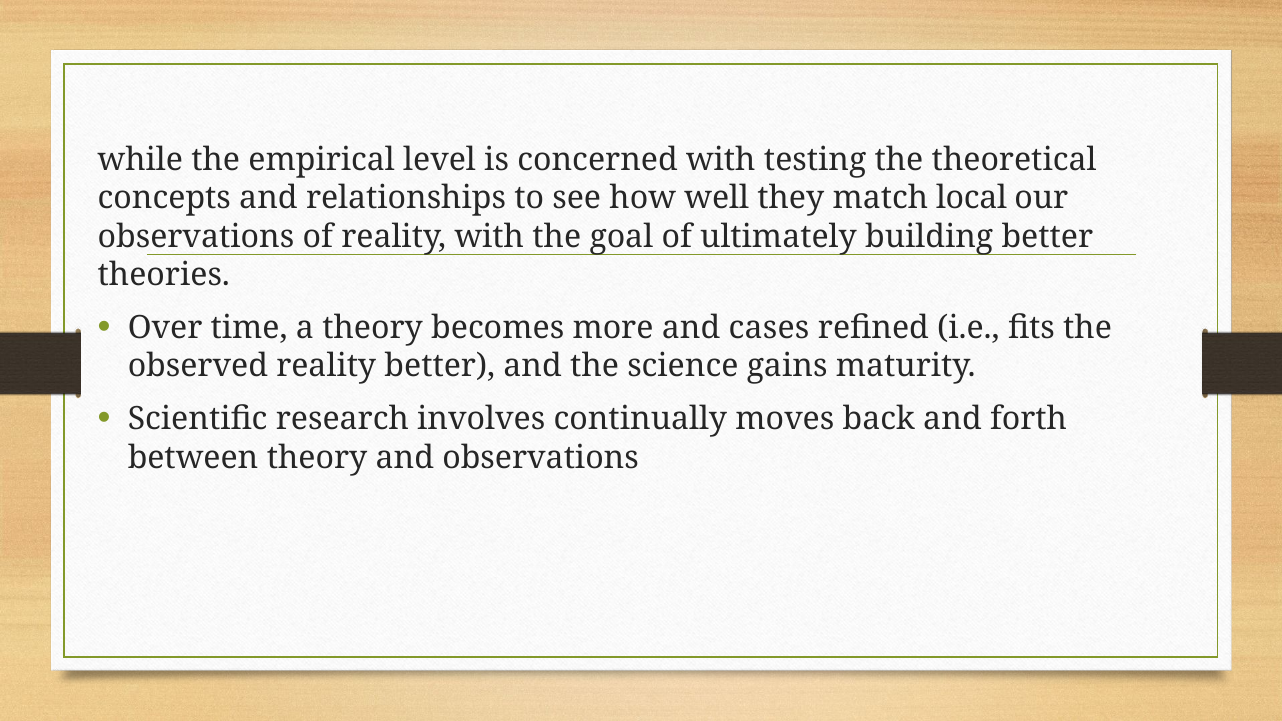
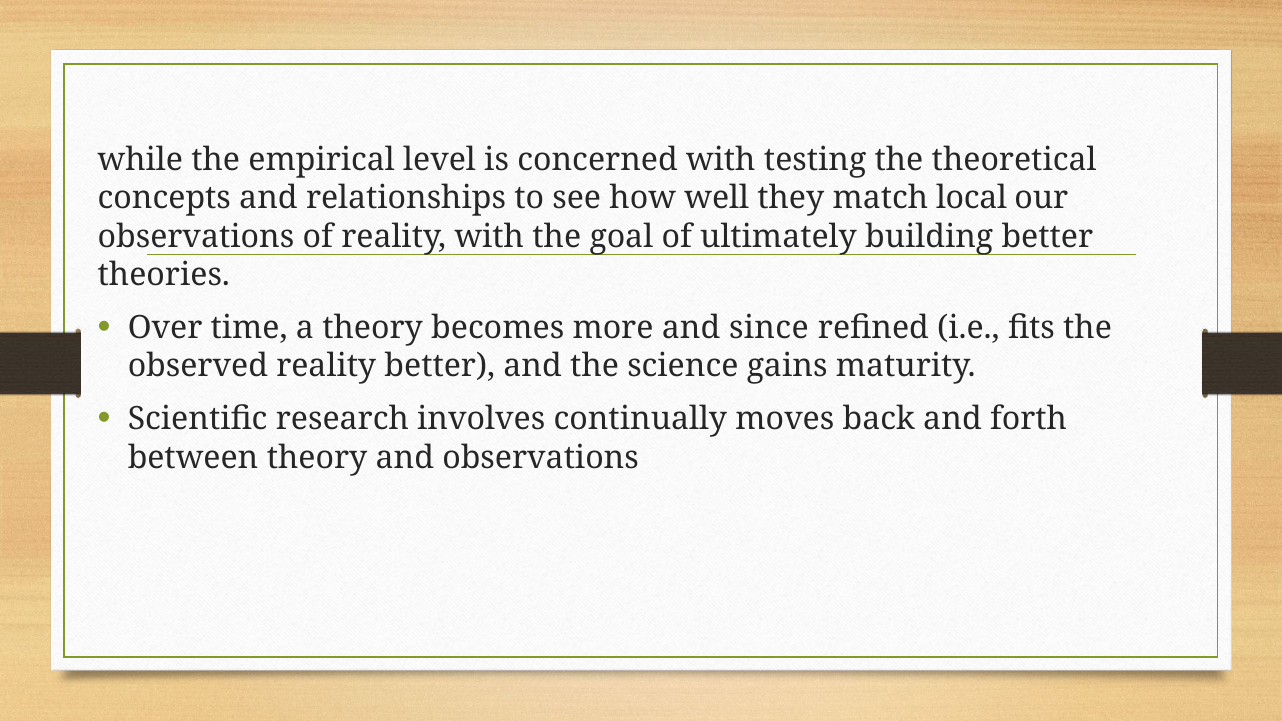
cases: cases -> since
